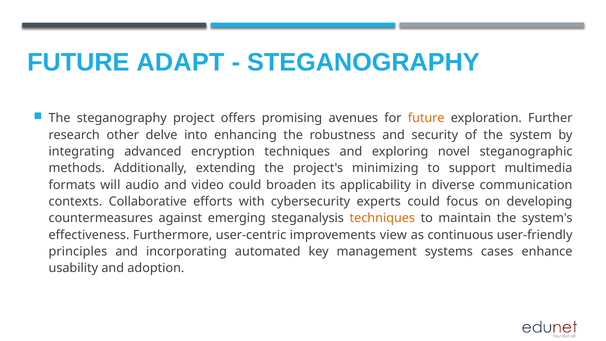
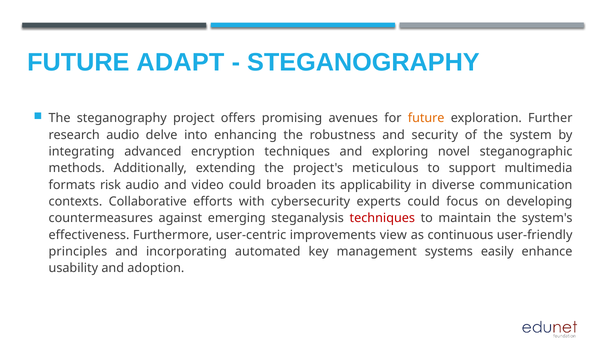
research other: other -> audio
minimizing: minimizing -> meticulous
will: will -> risk
techniques at (382, 218) colour: orange -> red
cases: cases -> easily
